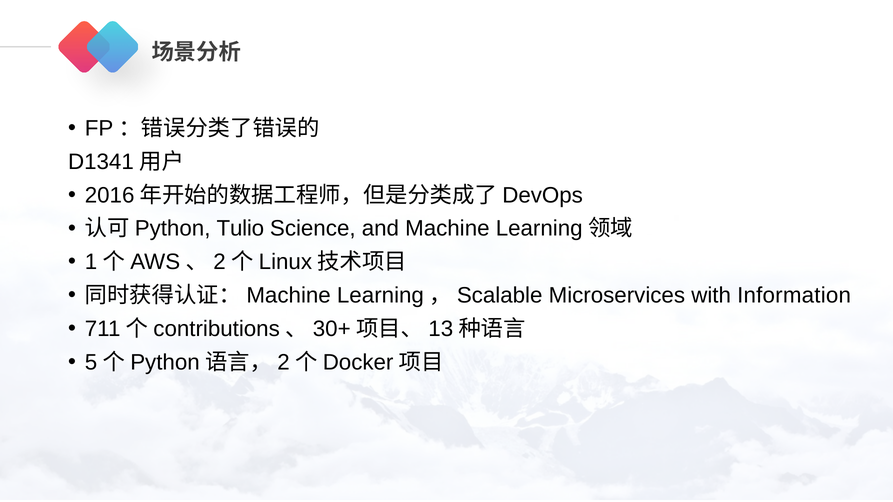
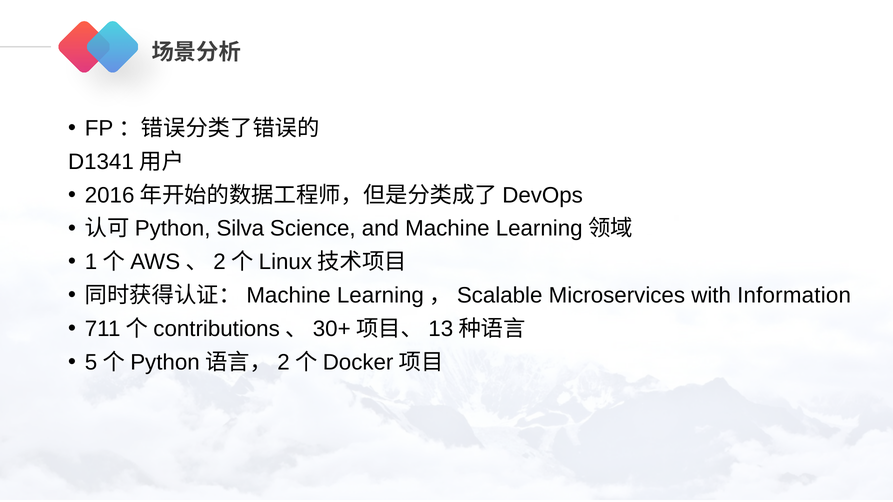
Tulio: Tulio -> Silva
